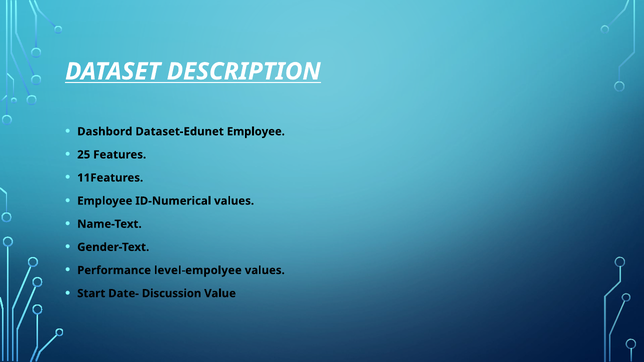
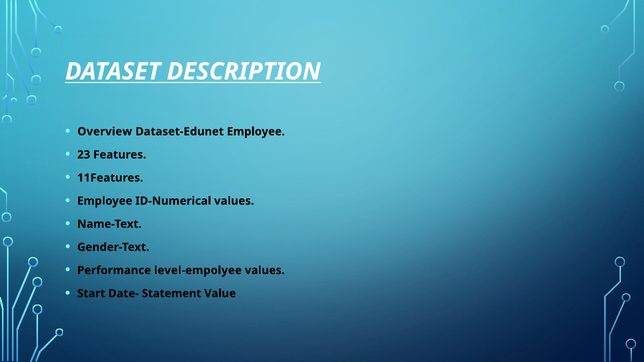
Dashbord: Dashbord -> Overview
25: 25 -> 23
Discussion: Discussion -> Statement
